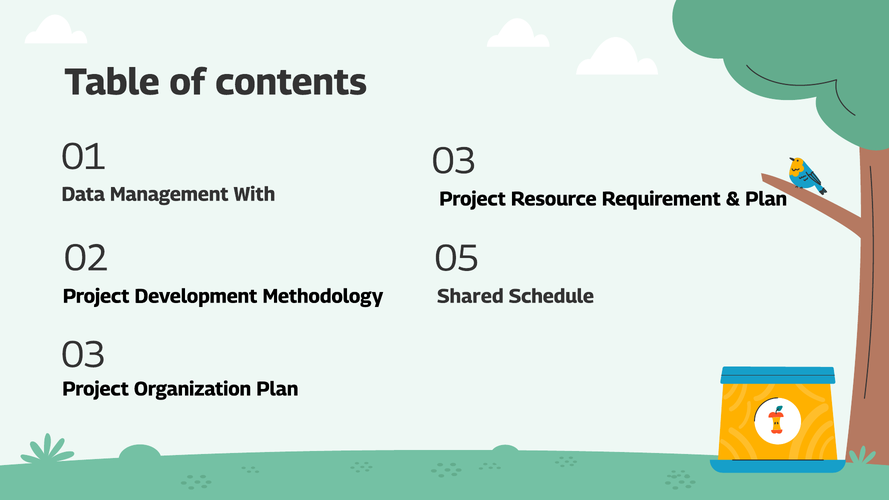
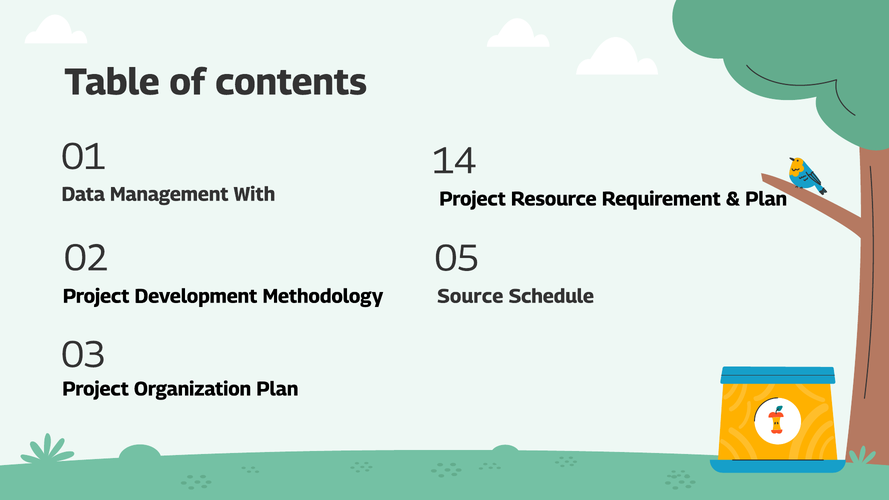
01 03: 03 -> 14
Shared: Shared -> Source
